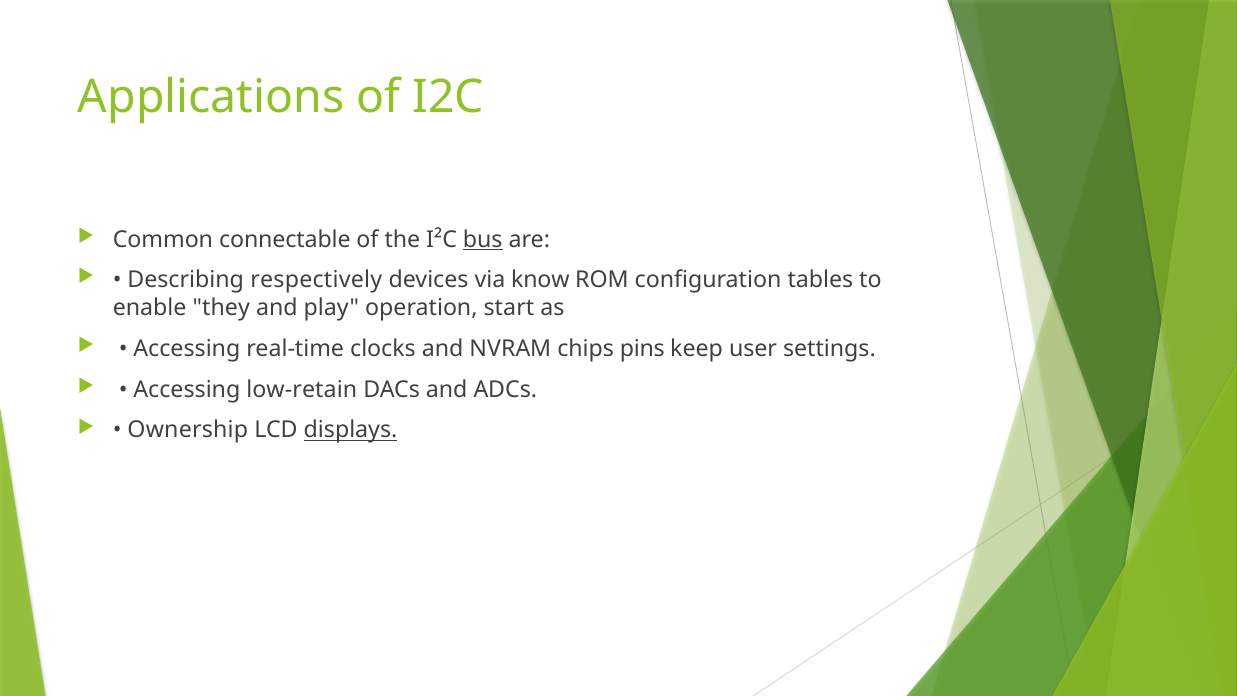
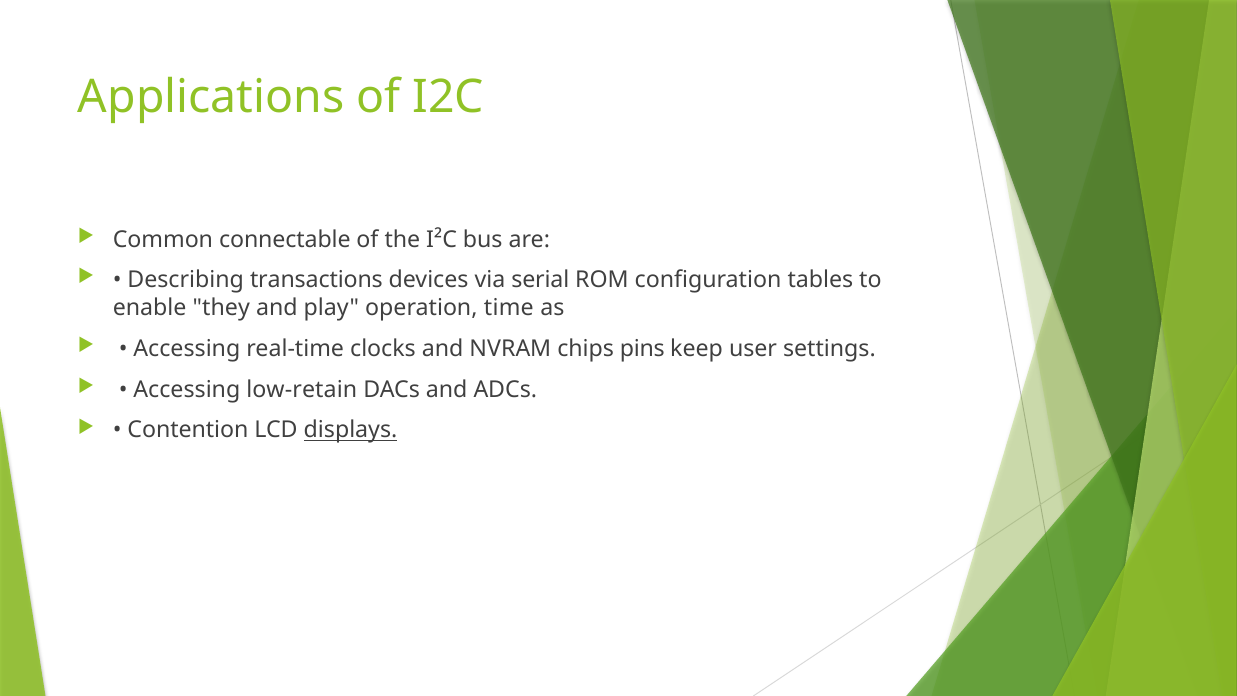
bus underline: present -> none
respectively: respectively -> transactions
know: know -> serial
start: start -> time
Ownership: Ownership -> Contention
